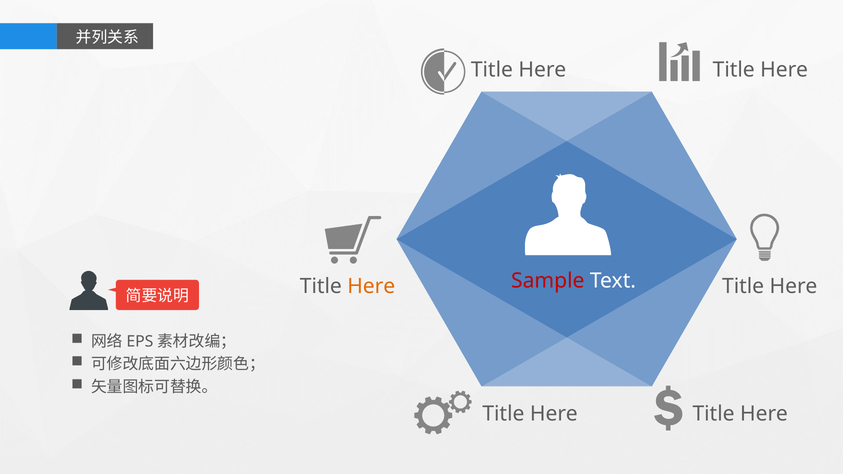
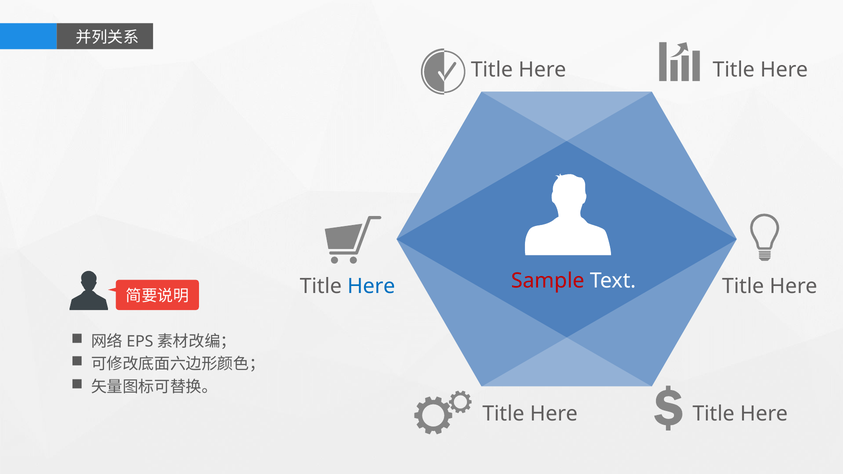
Here at (371, 286) colour: orange -> blue
